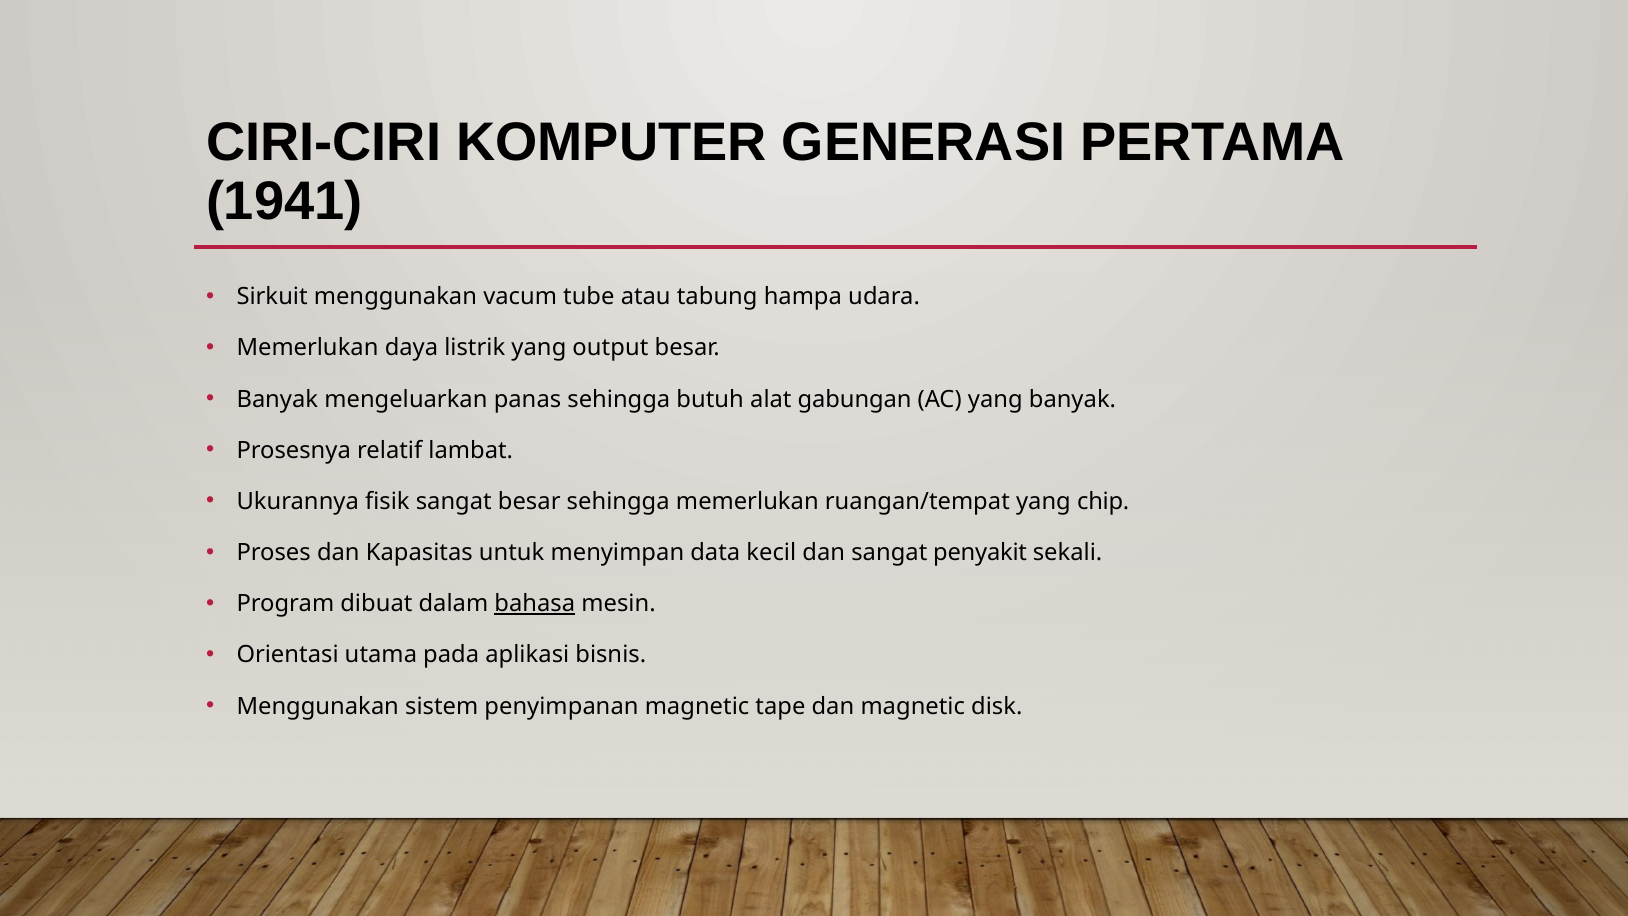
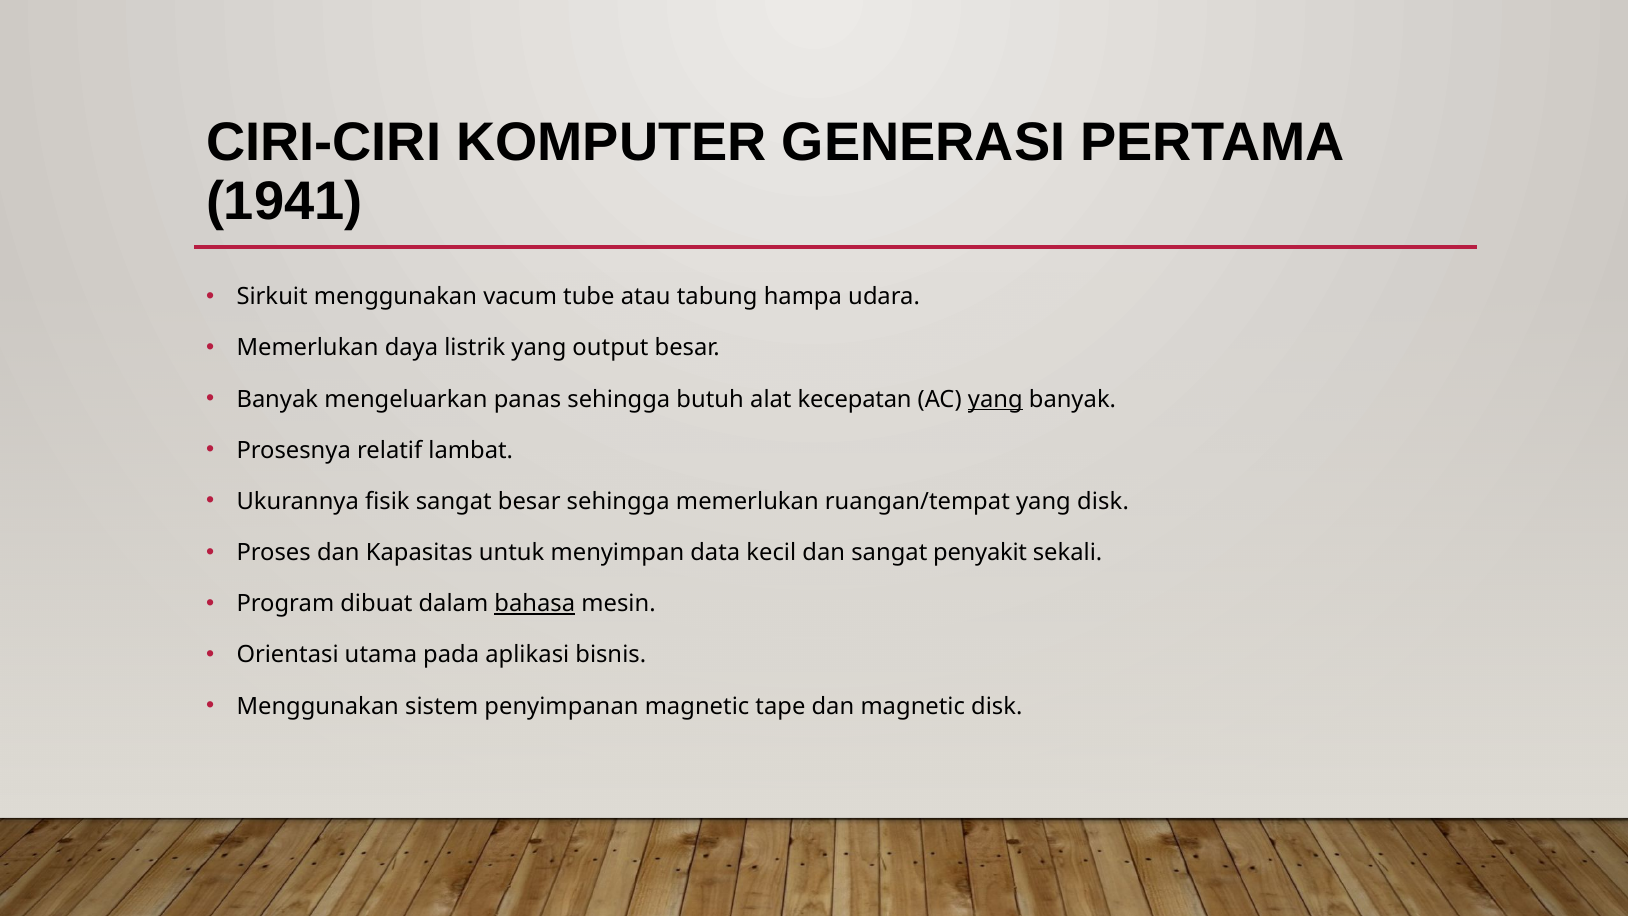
gabungan: gabungan -> kecepatan
yang at (995, 399) underline: none -> present
yang chip: chip -> disk
